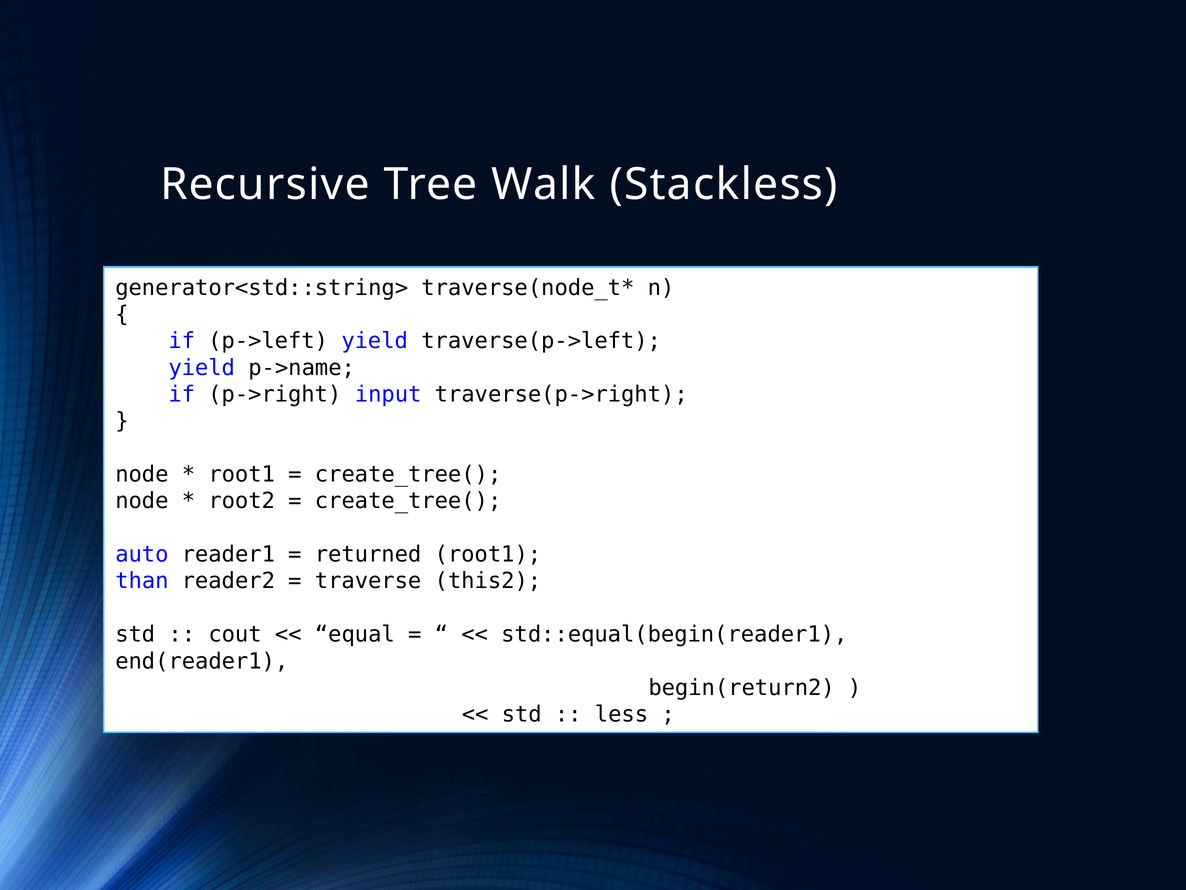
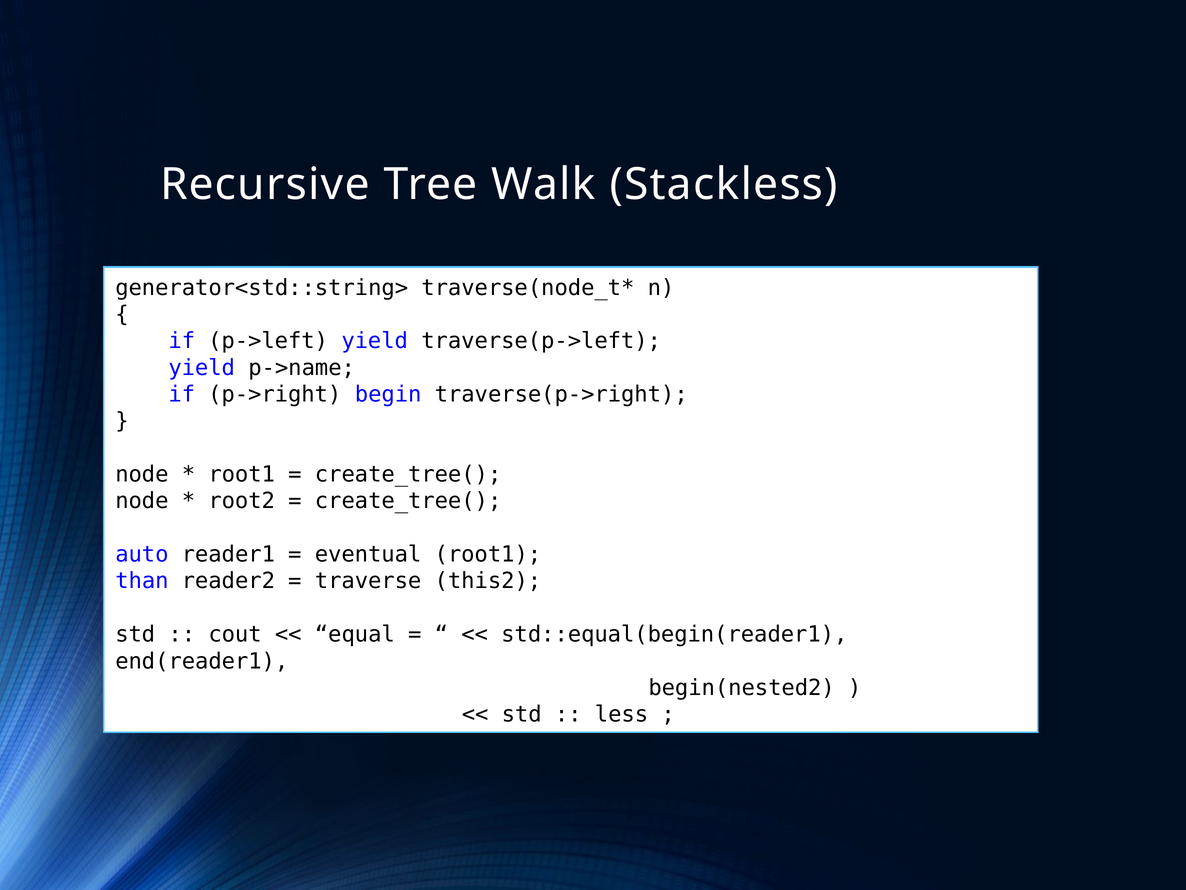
input: input -> begin
returned: returned -> eventual
begin(return2: begin(return2 -> begin(nested2
